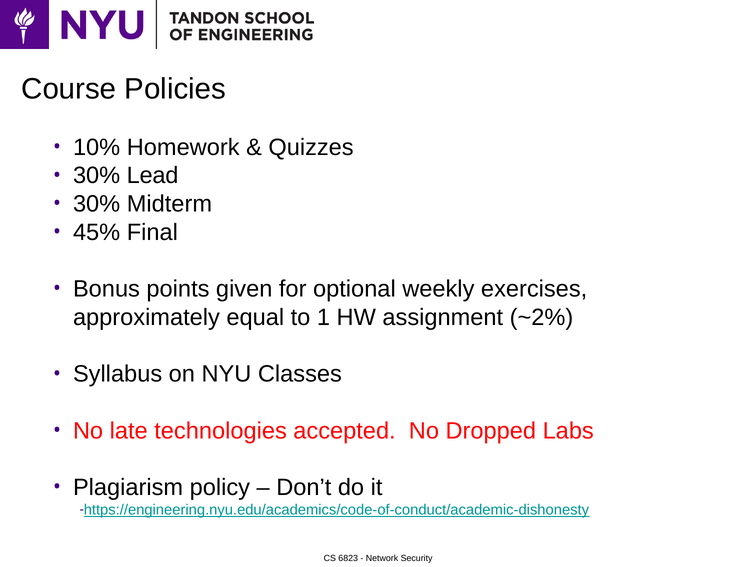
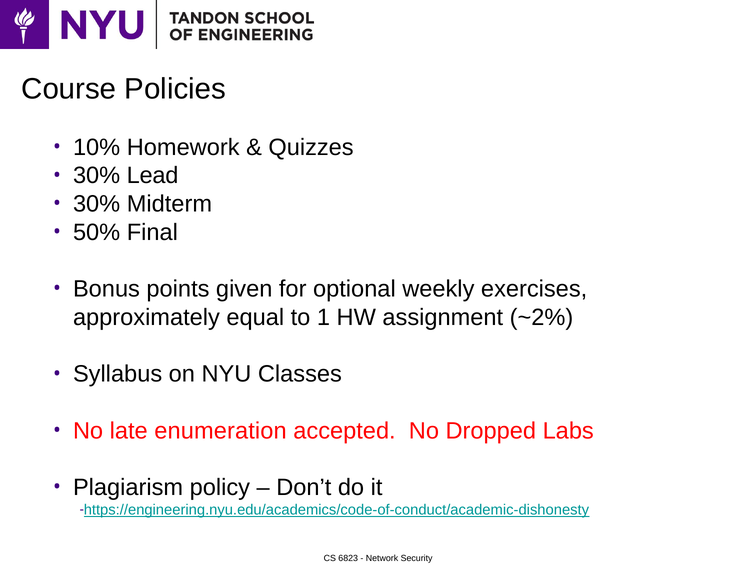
45%: 45% -> 50%
technologies: technologies -> enumeration
